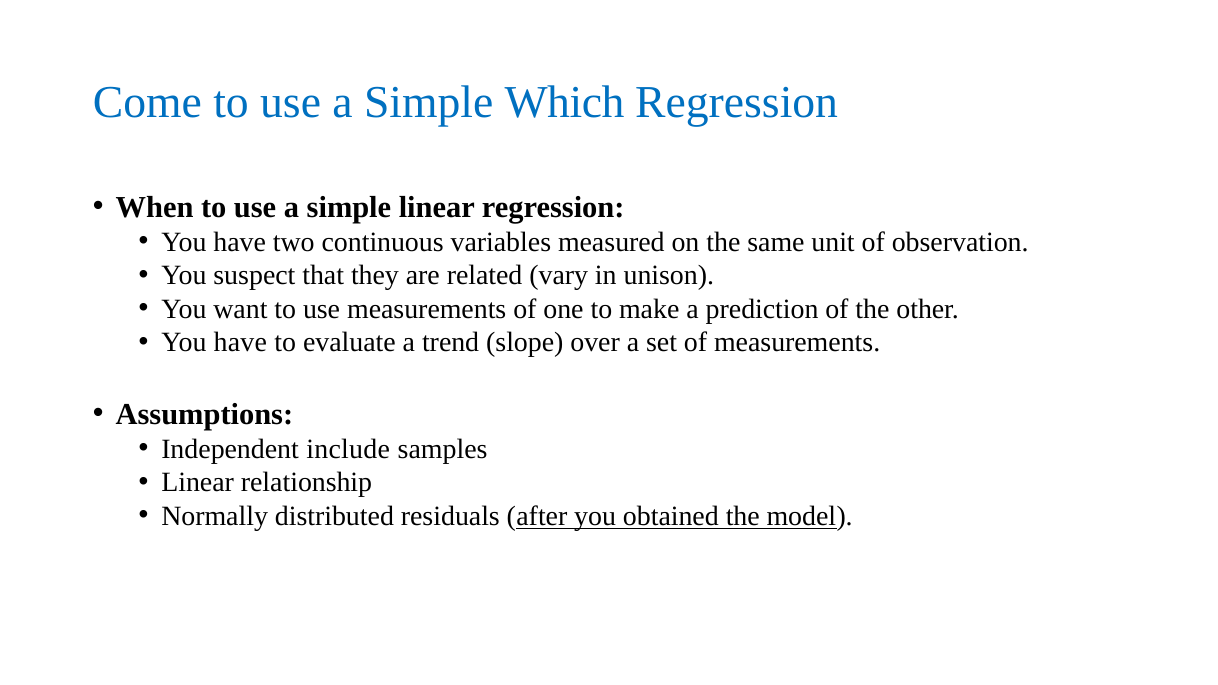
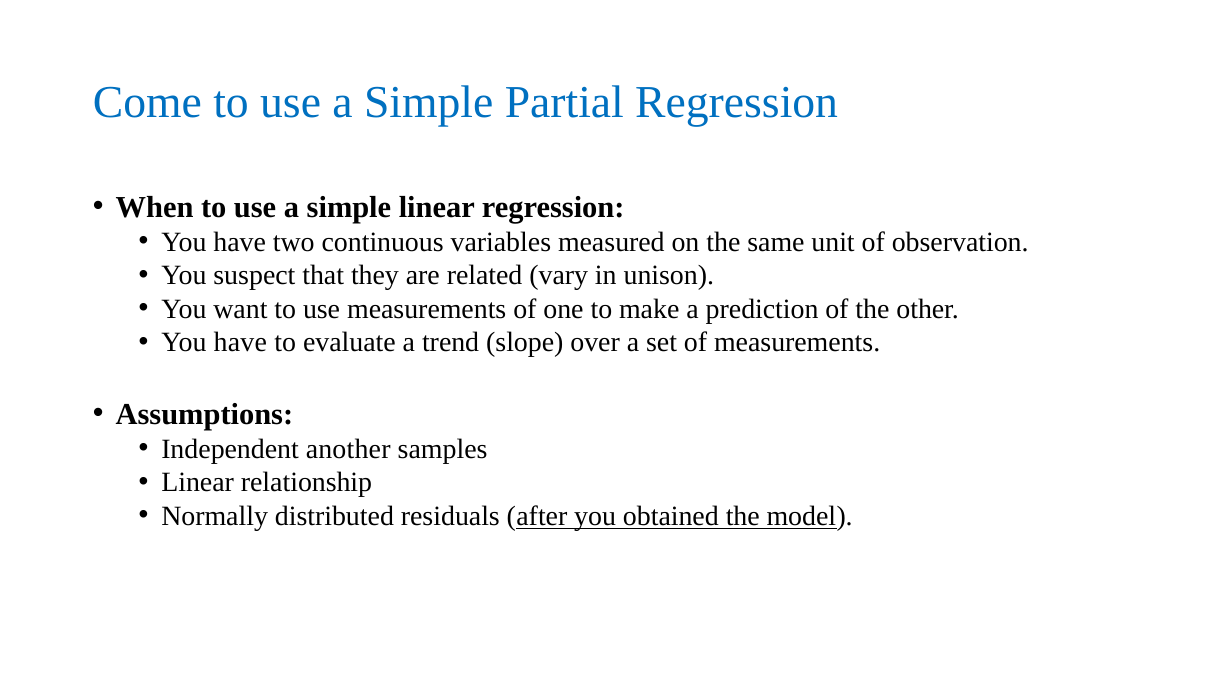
Which: Which -> Partial
include: include -> another
